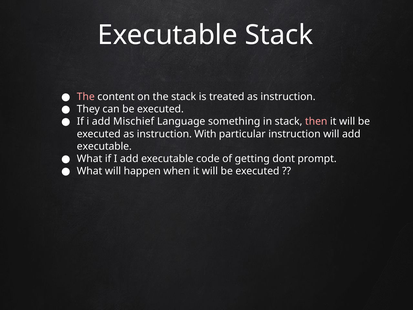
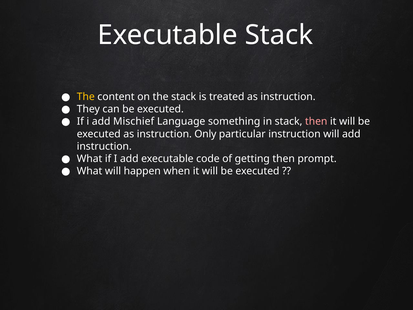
The at (86, 97) colour: pink -> yellow
With: With -> Only
executable at (104, 146): executable -> instruction
getting dont: dont -> then
